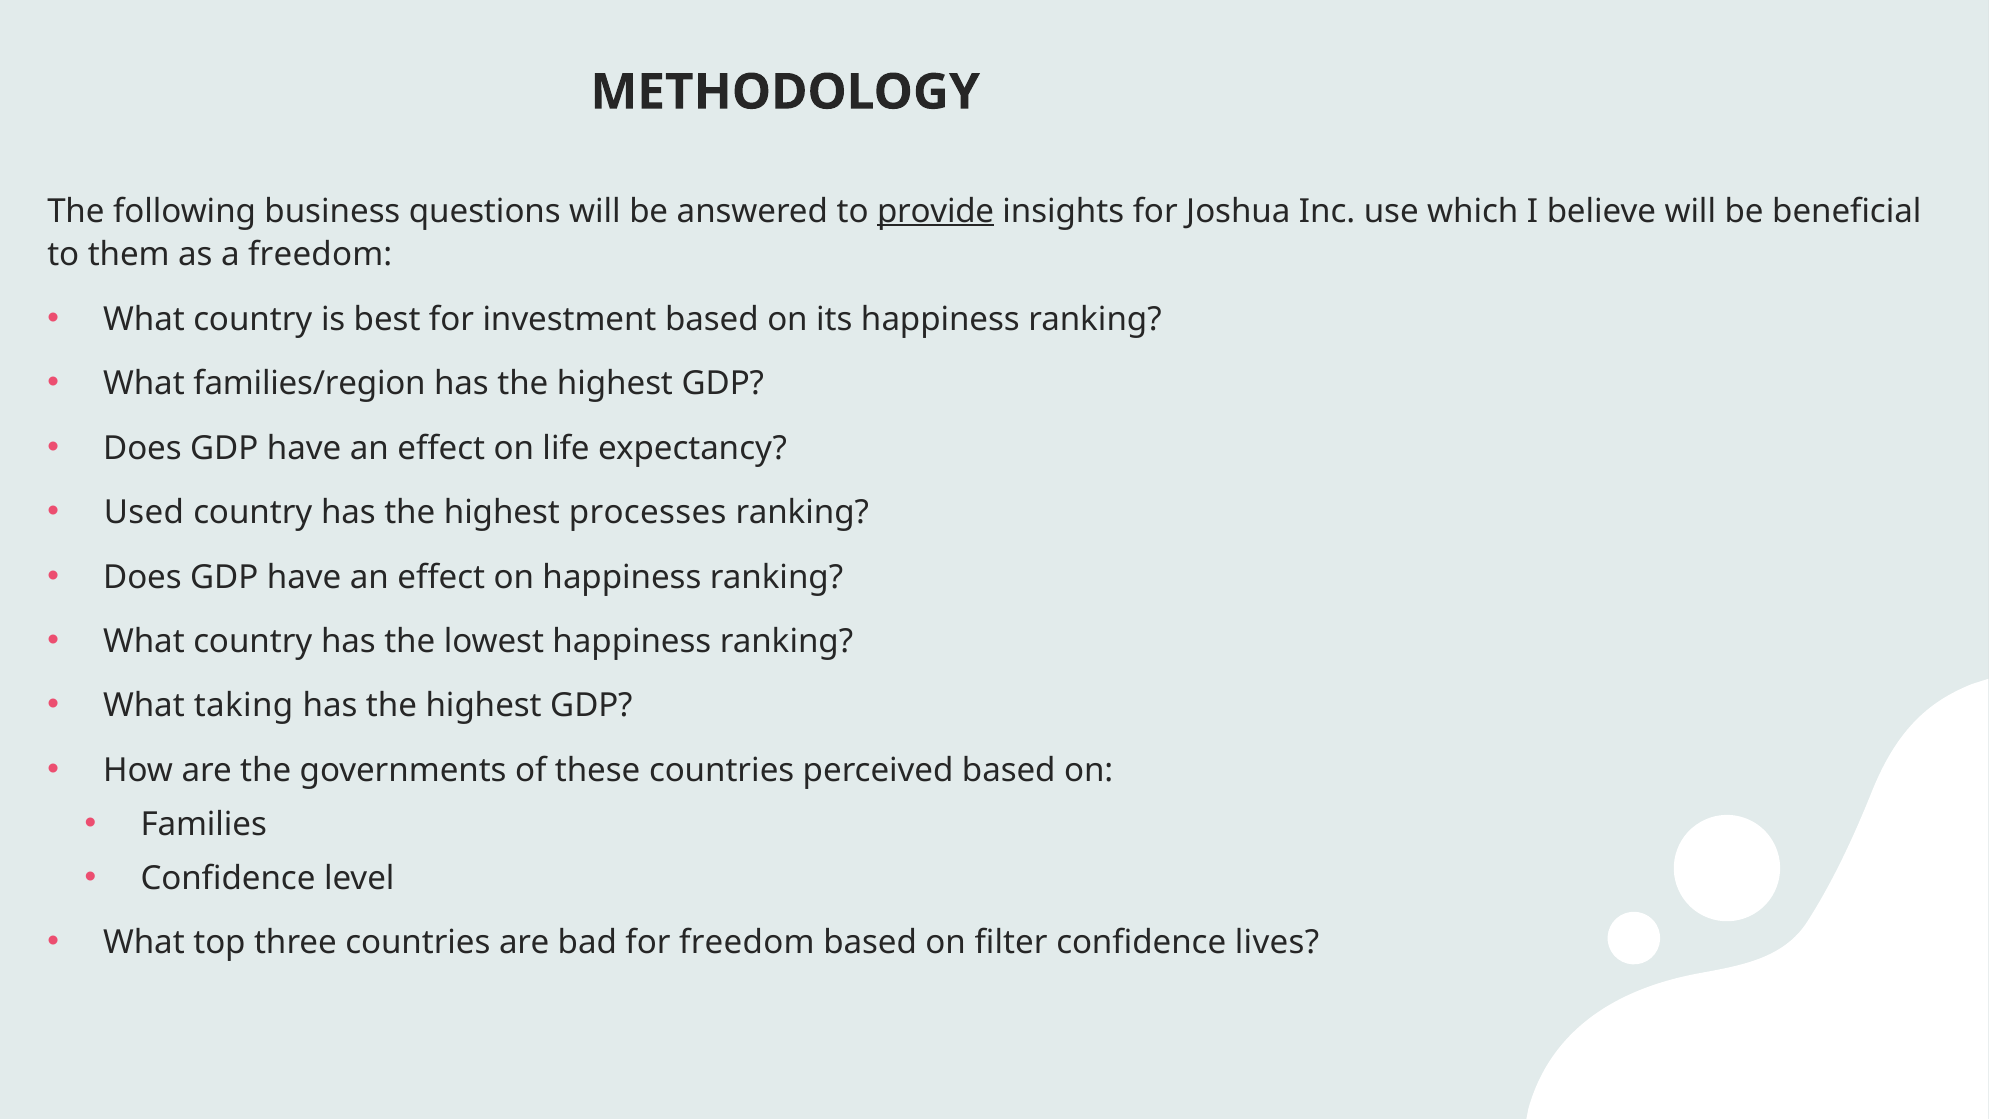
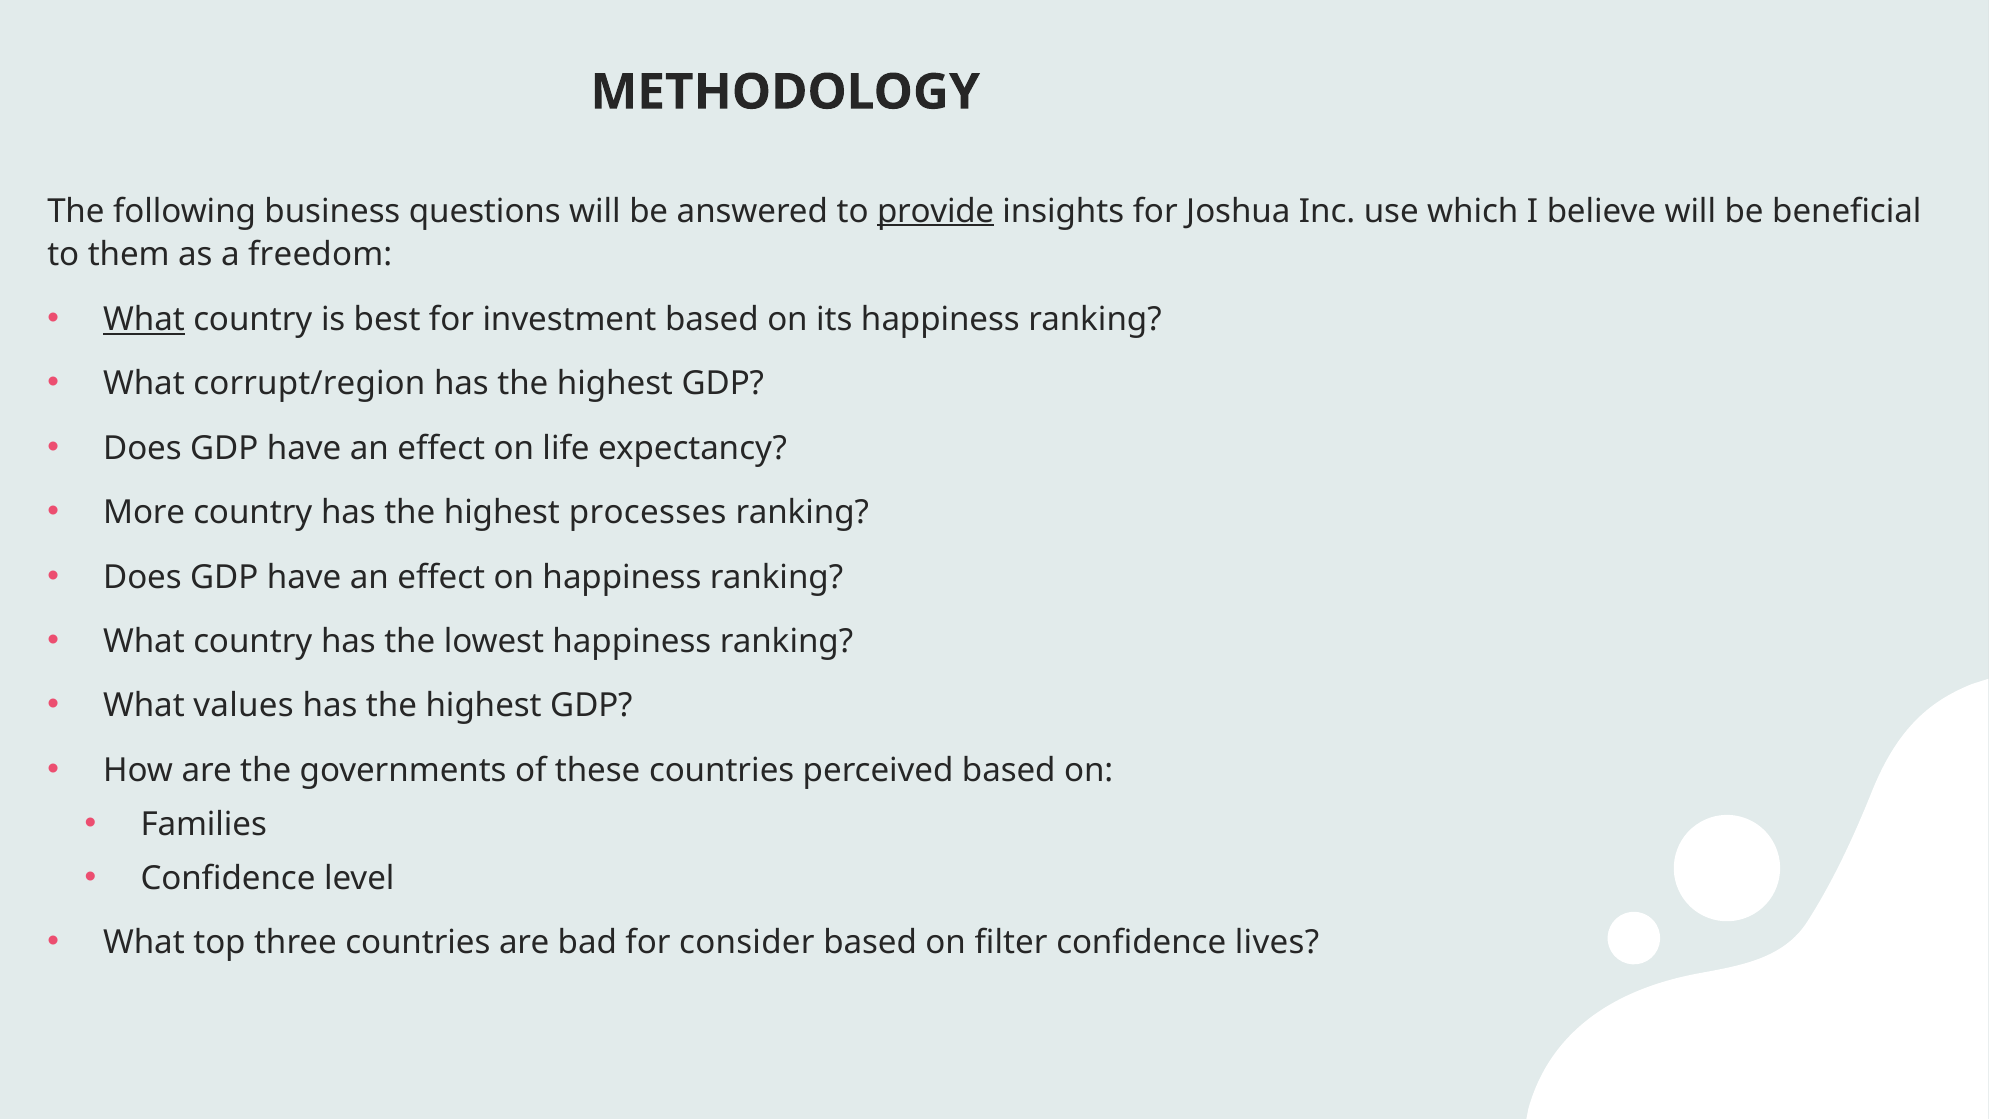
What at (144, 319) underline: none -> present
families/region: families/region -> corrupt/region
Used: Used -> More
taking: taking -> values
for freedom: freedom -> consider
